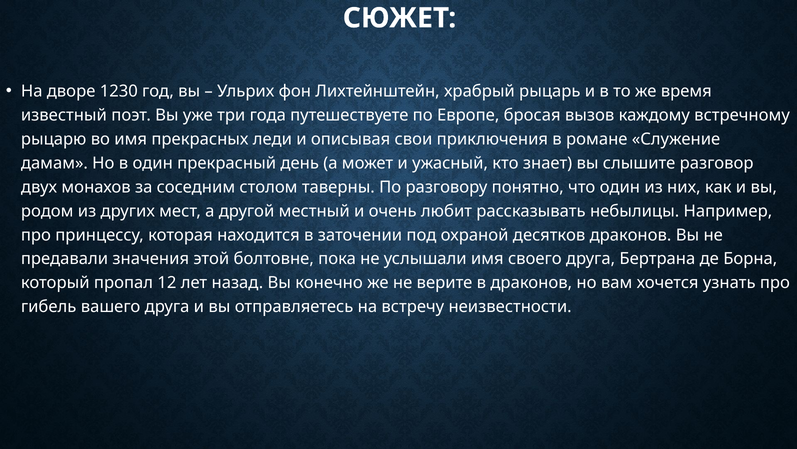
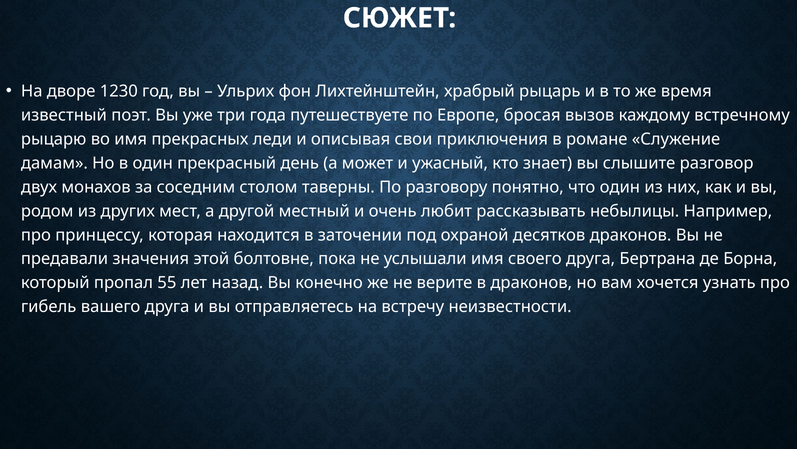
12: 12 -> 55
